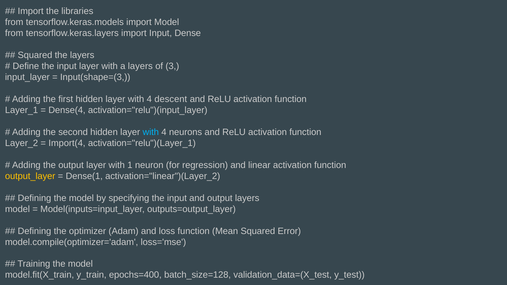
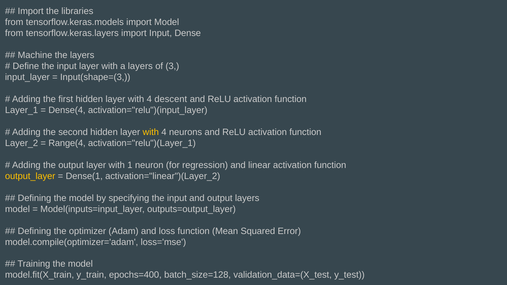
Squared at (35, 55): Squared -> Machine
with at (151, 132) colour: light blue -> yellow
Import(4: Import(4 -> Range(4
